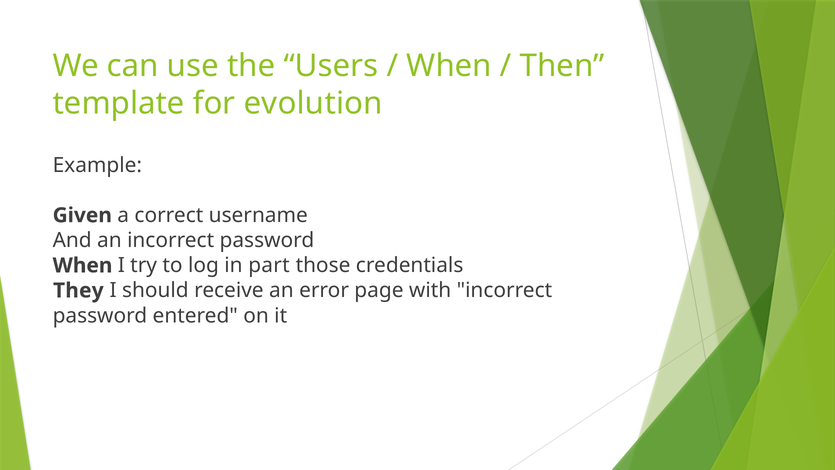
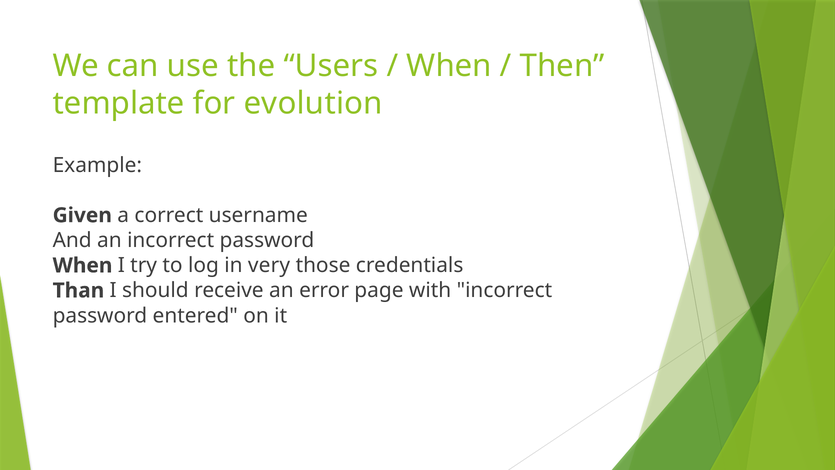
part: part -> very
They: They -> Than
